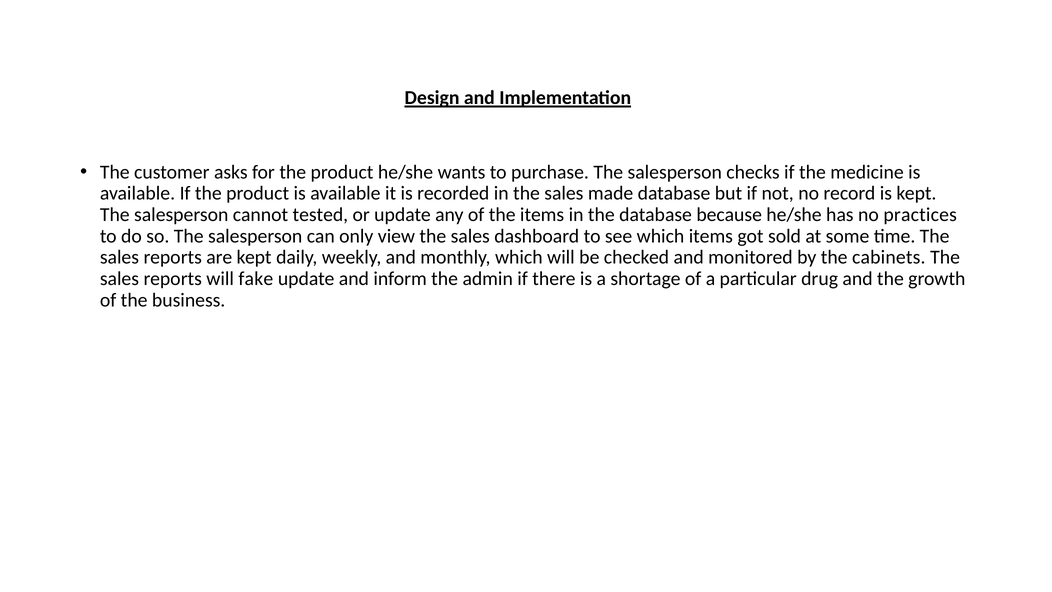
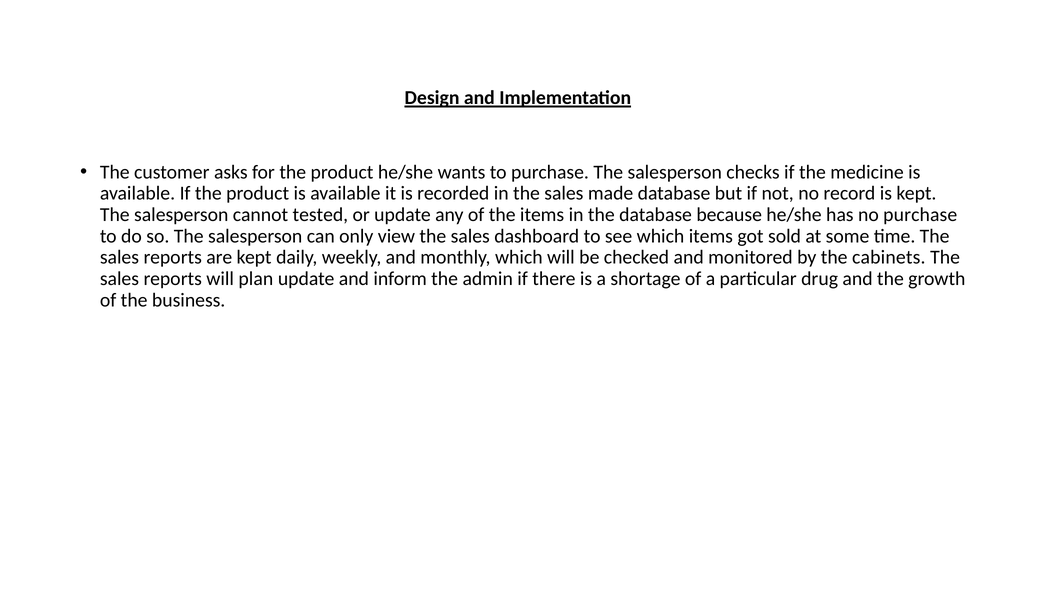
no practices: practices -> purchase
fake: fake -> plan
